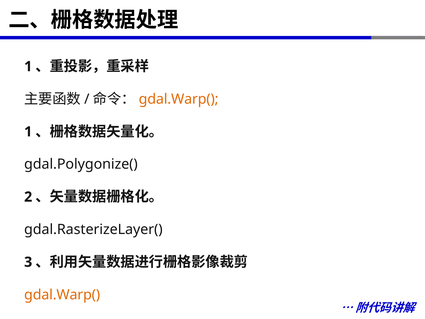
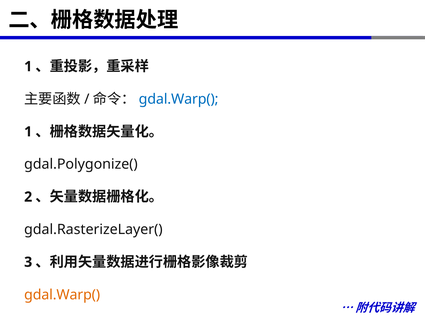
gdal.Warp( at (179, 99) colour: orange -> blue
